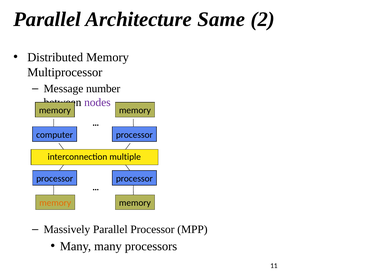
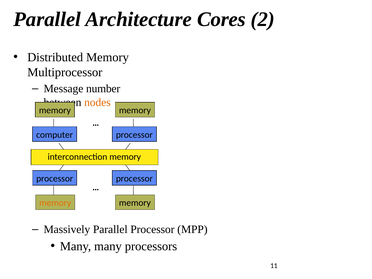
Same: Same -> Cores
nodes colour: purple -> orange
interconnection multiple: multiple -> memory
